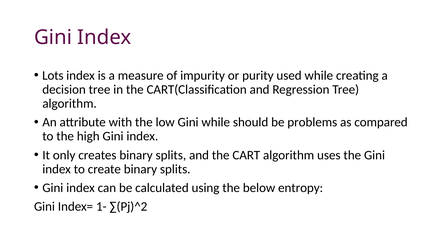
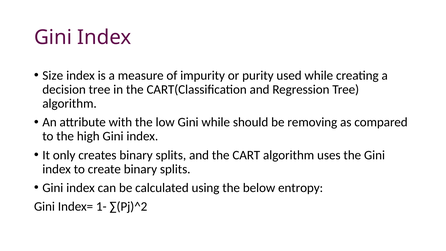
Lots: Lots -> Size
problems: problems -> removing
